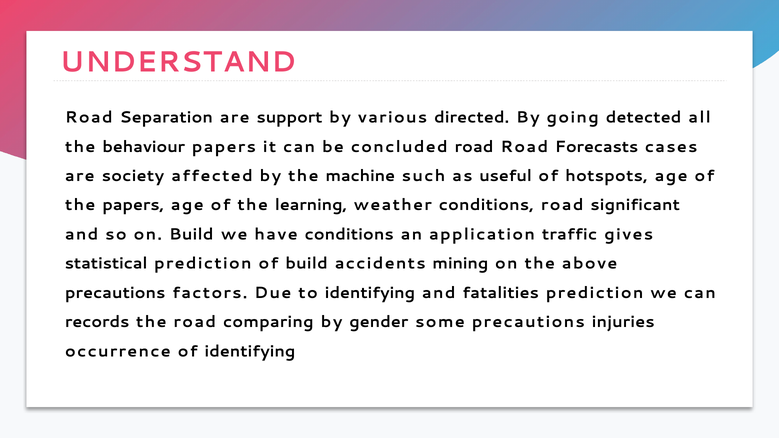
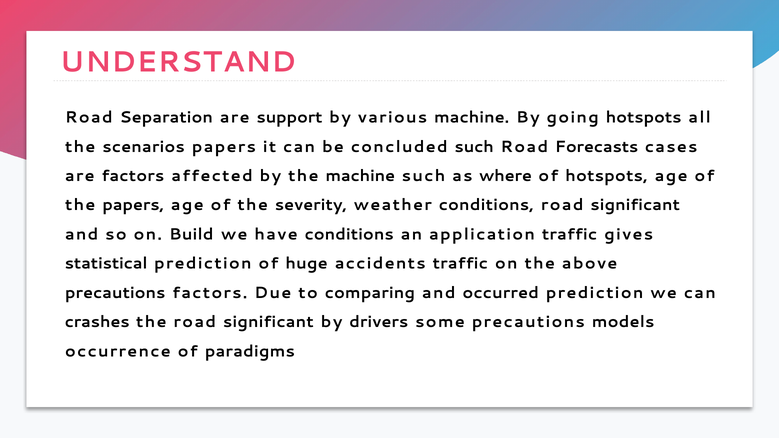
various directed: directed -> machine
going detected: detected -> hotspots
behaviour: behaviour -> scenarios
concluded road: road -> such
are society: society -> factors
useful: useful -> where
learning: learning -> severity
of build: build -> huge
accidents mining: mining -> traffic
to identifying: identifying -> comparing
fatalities: fatalities -> occurred
records: records -> crashes
the road comparing: comparing -> significant
gender: gender -> drivers
injuries: injuries -> models
of identifying: identifying -> paradigms
